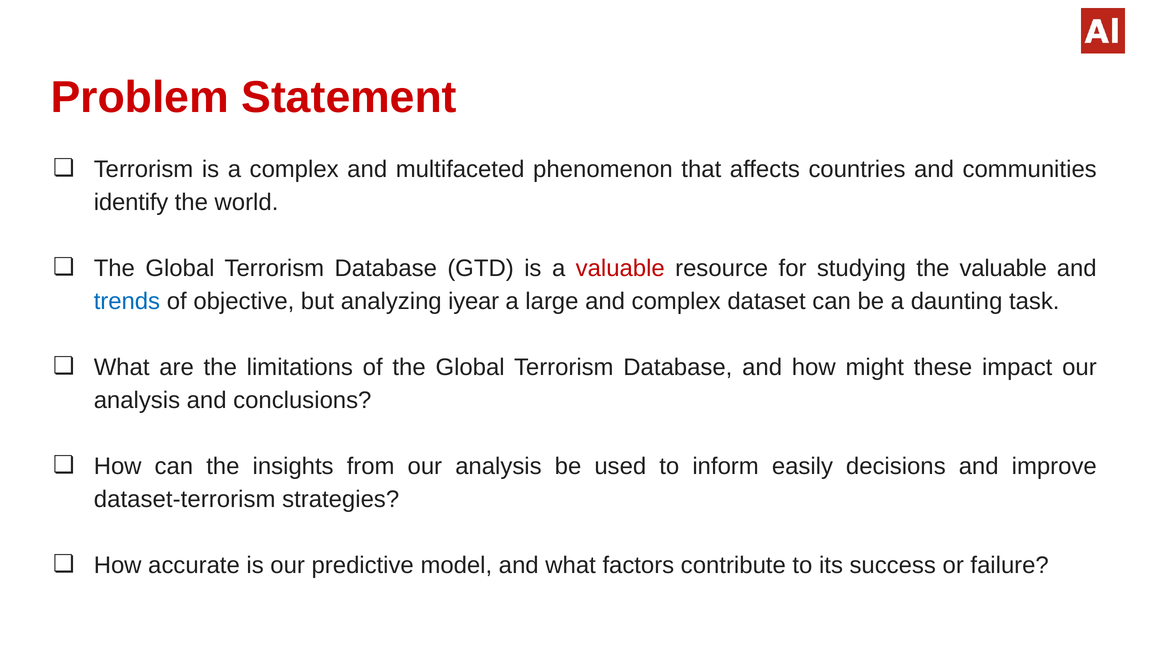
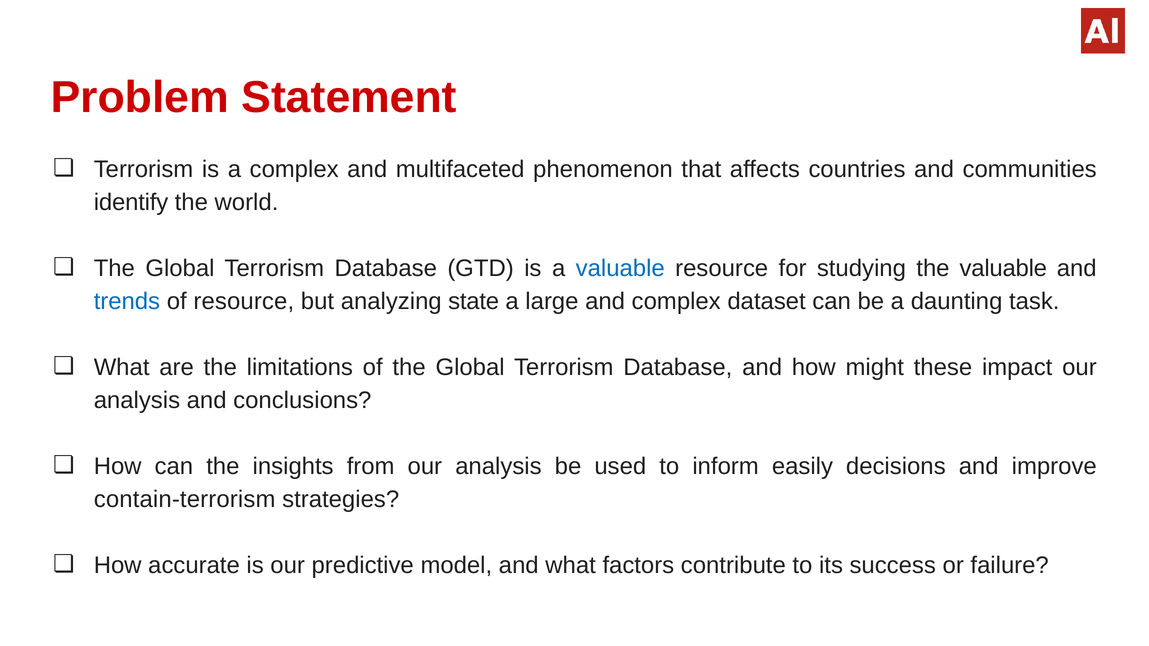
valuable at (620, 268) colour: red -> blue
of objective: objective -> resource
iyear: iyear -> state
dataset-terrorism: dataset-terrorism -> contain-terrorism
